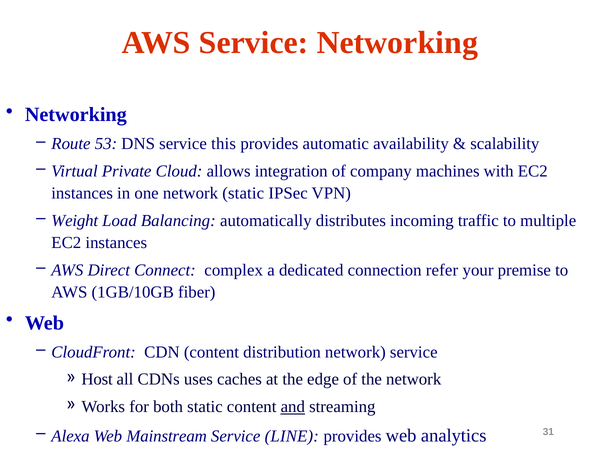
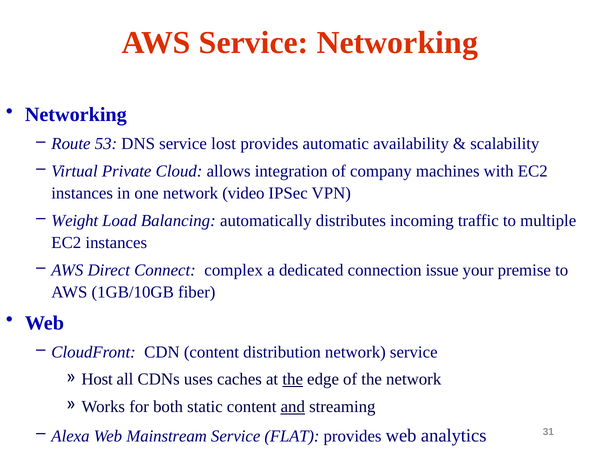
this: this -> lost
network static: static -> video
refer: refer -> issue
the at (293, 379) underline: none -> present
LINE: LINE -> FLAT
